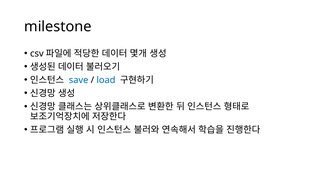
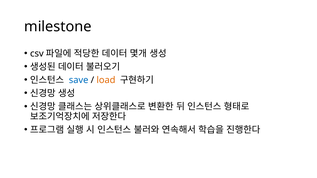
load colour: blue -> orange
